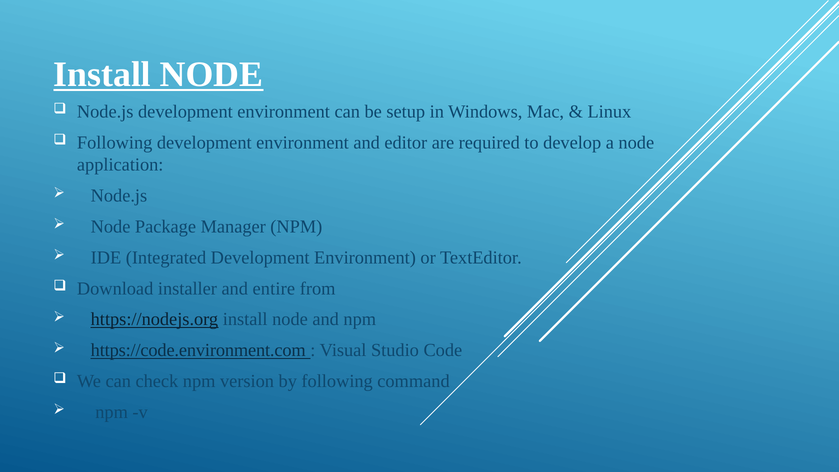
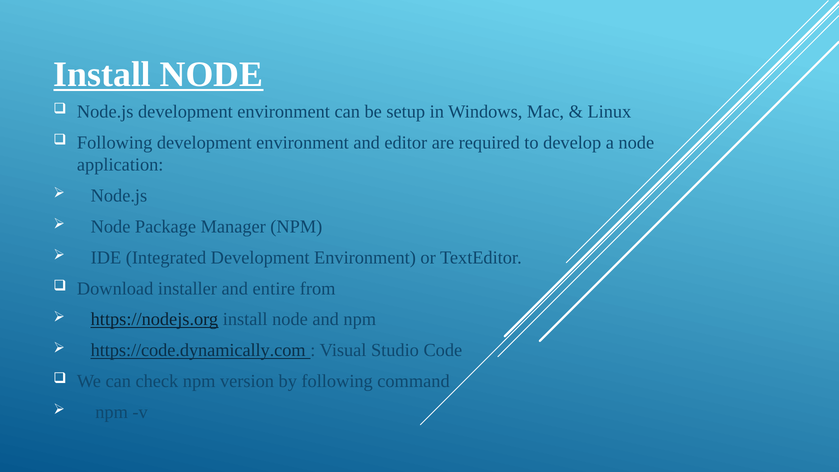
https://code.environment.com: https://code.environment.com -> https://code.dynamically.com
